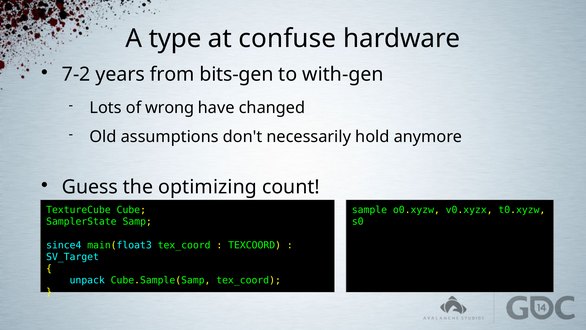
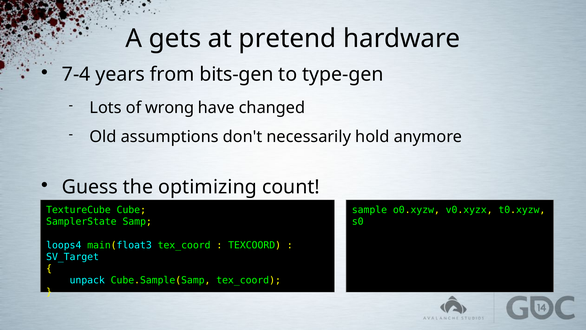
type: type -> gets
confuse: confuse -> pretend
7-2: 7-2 -> 7-4
with-gen: with-gen -> type-gen
since4: since4 -> loops4
